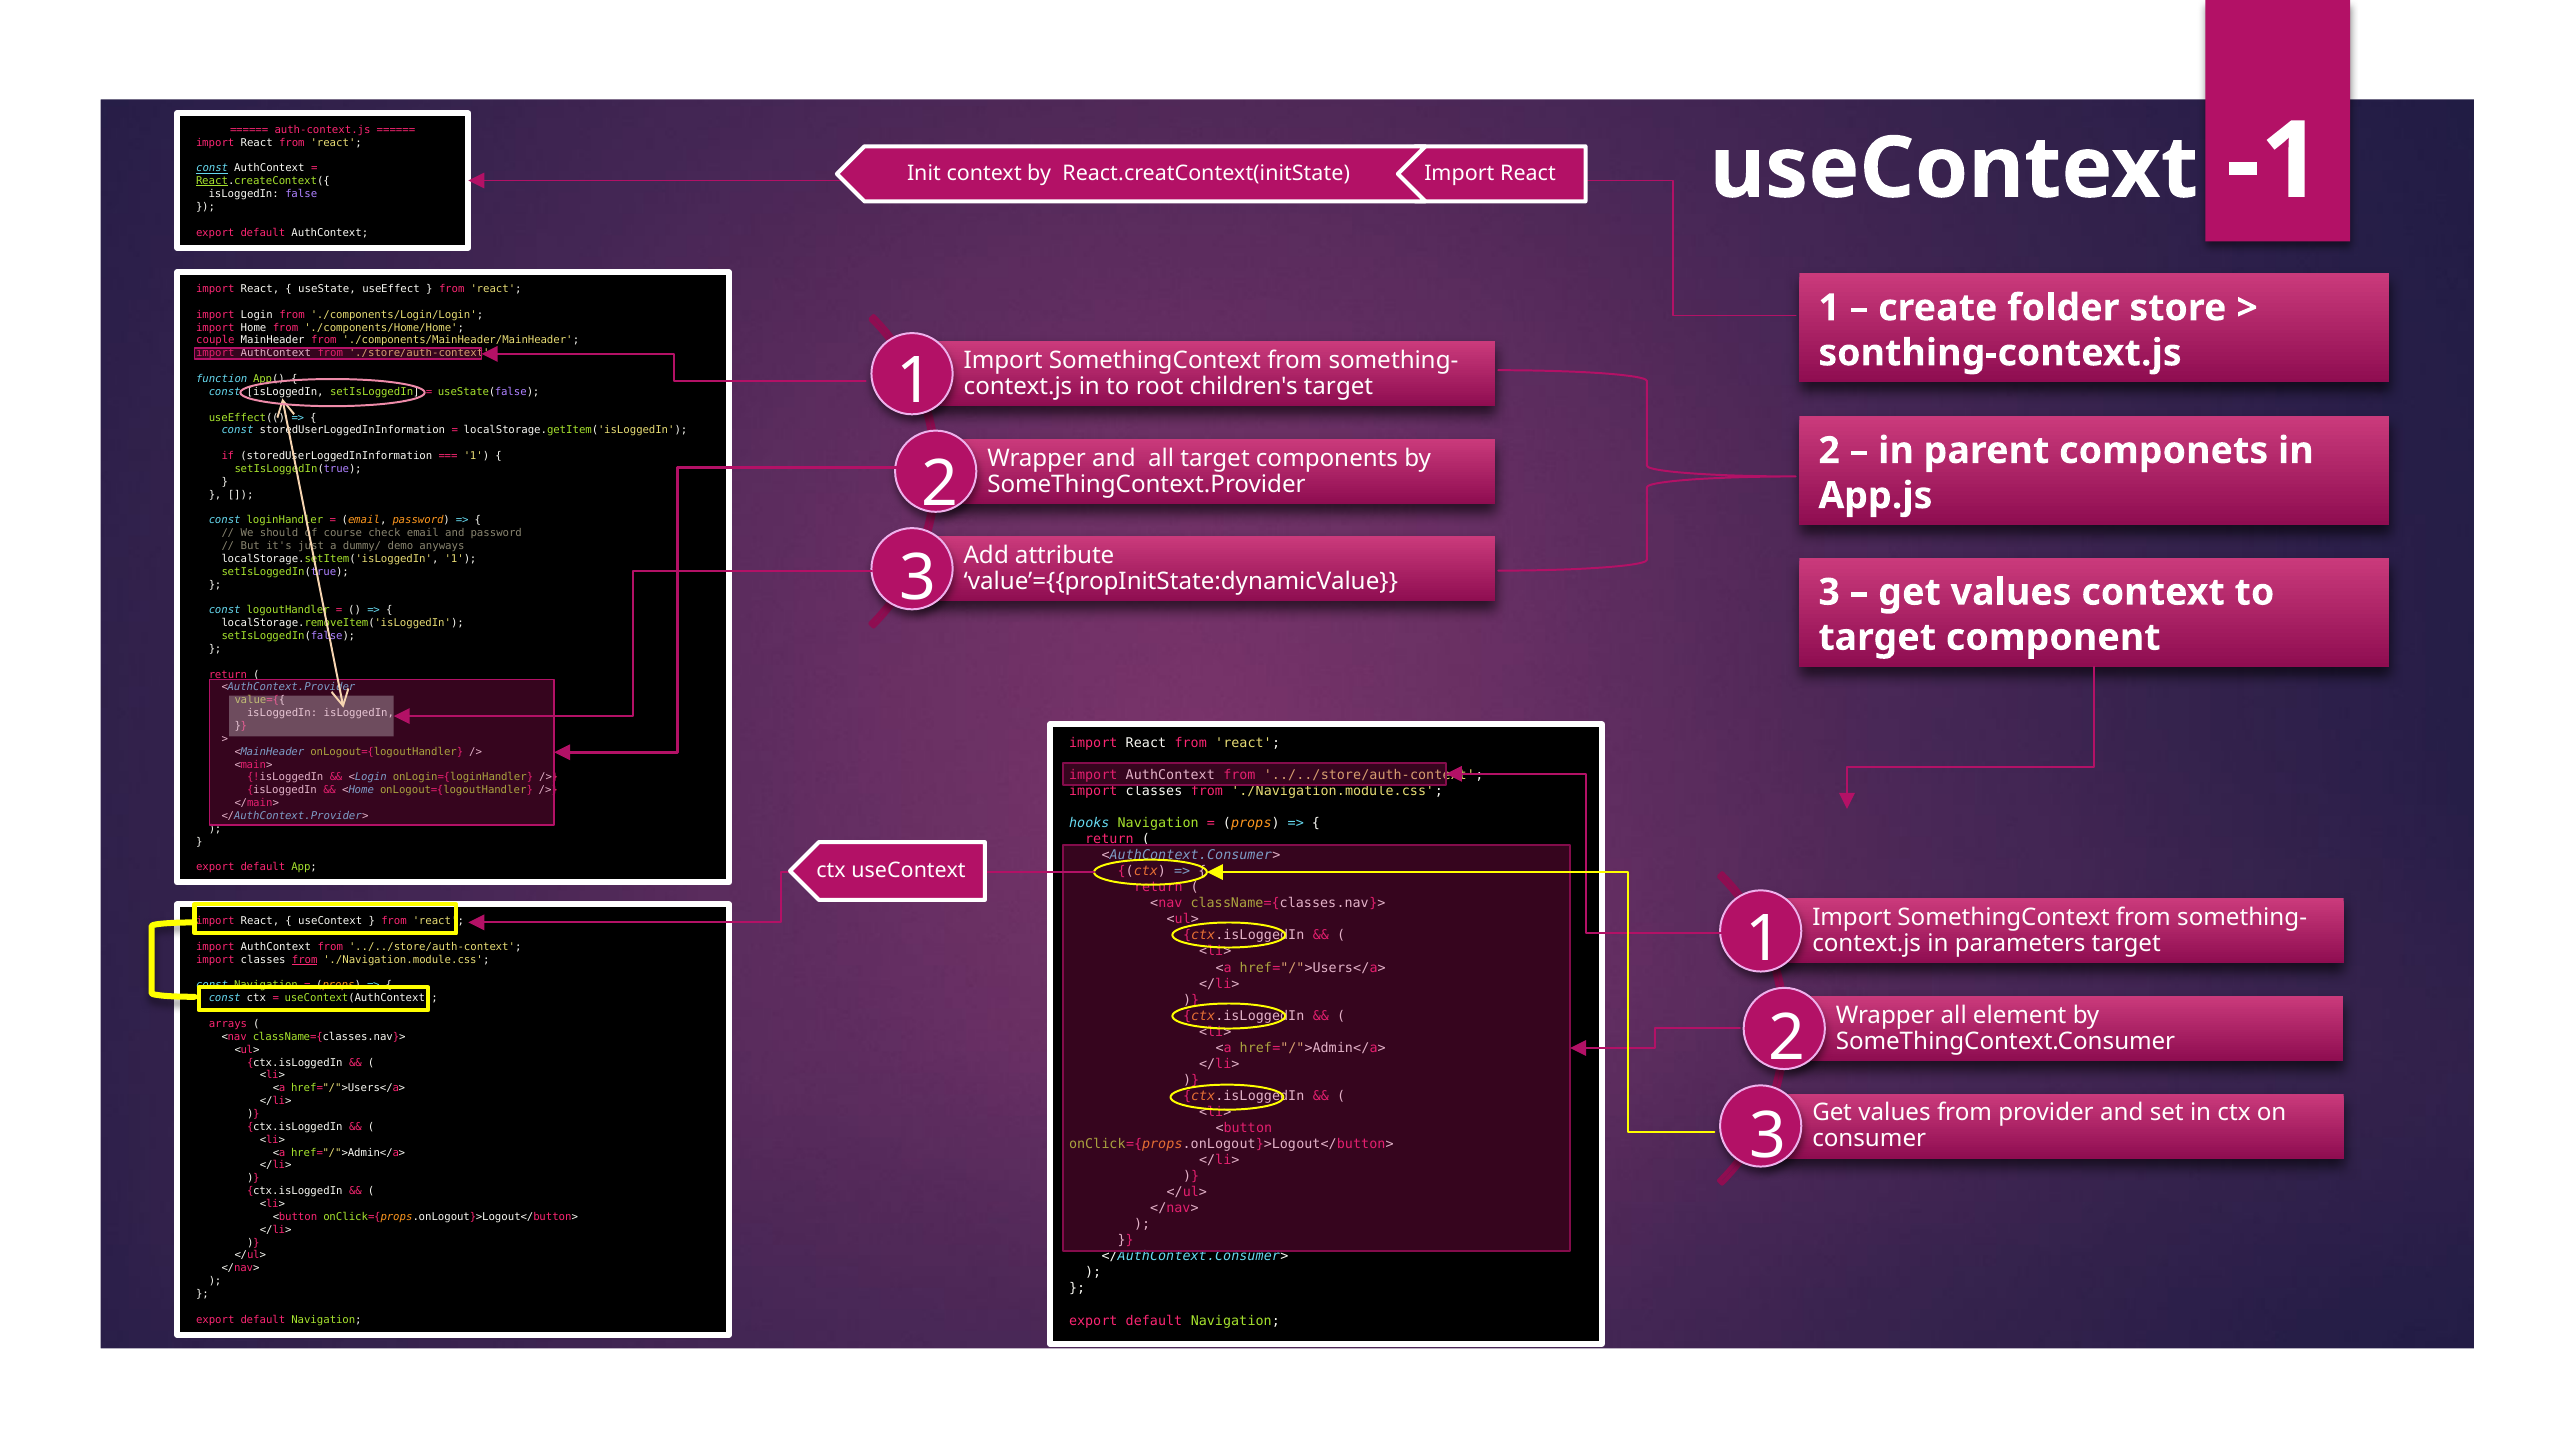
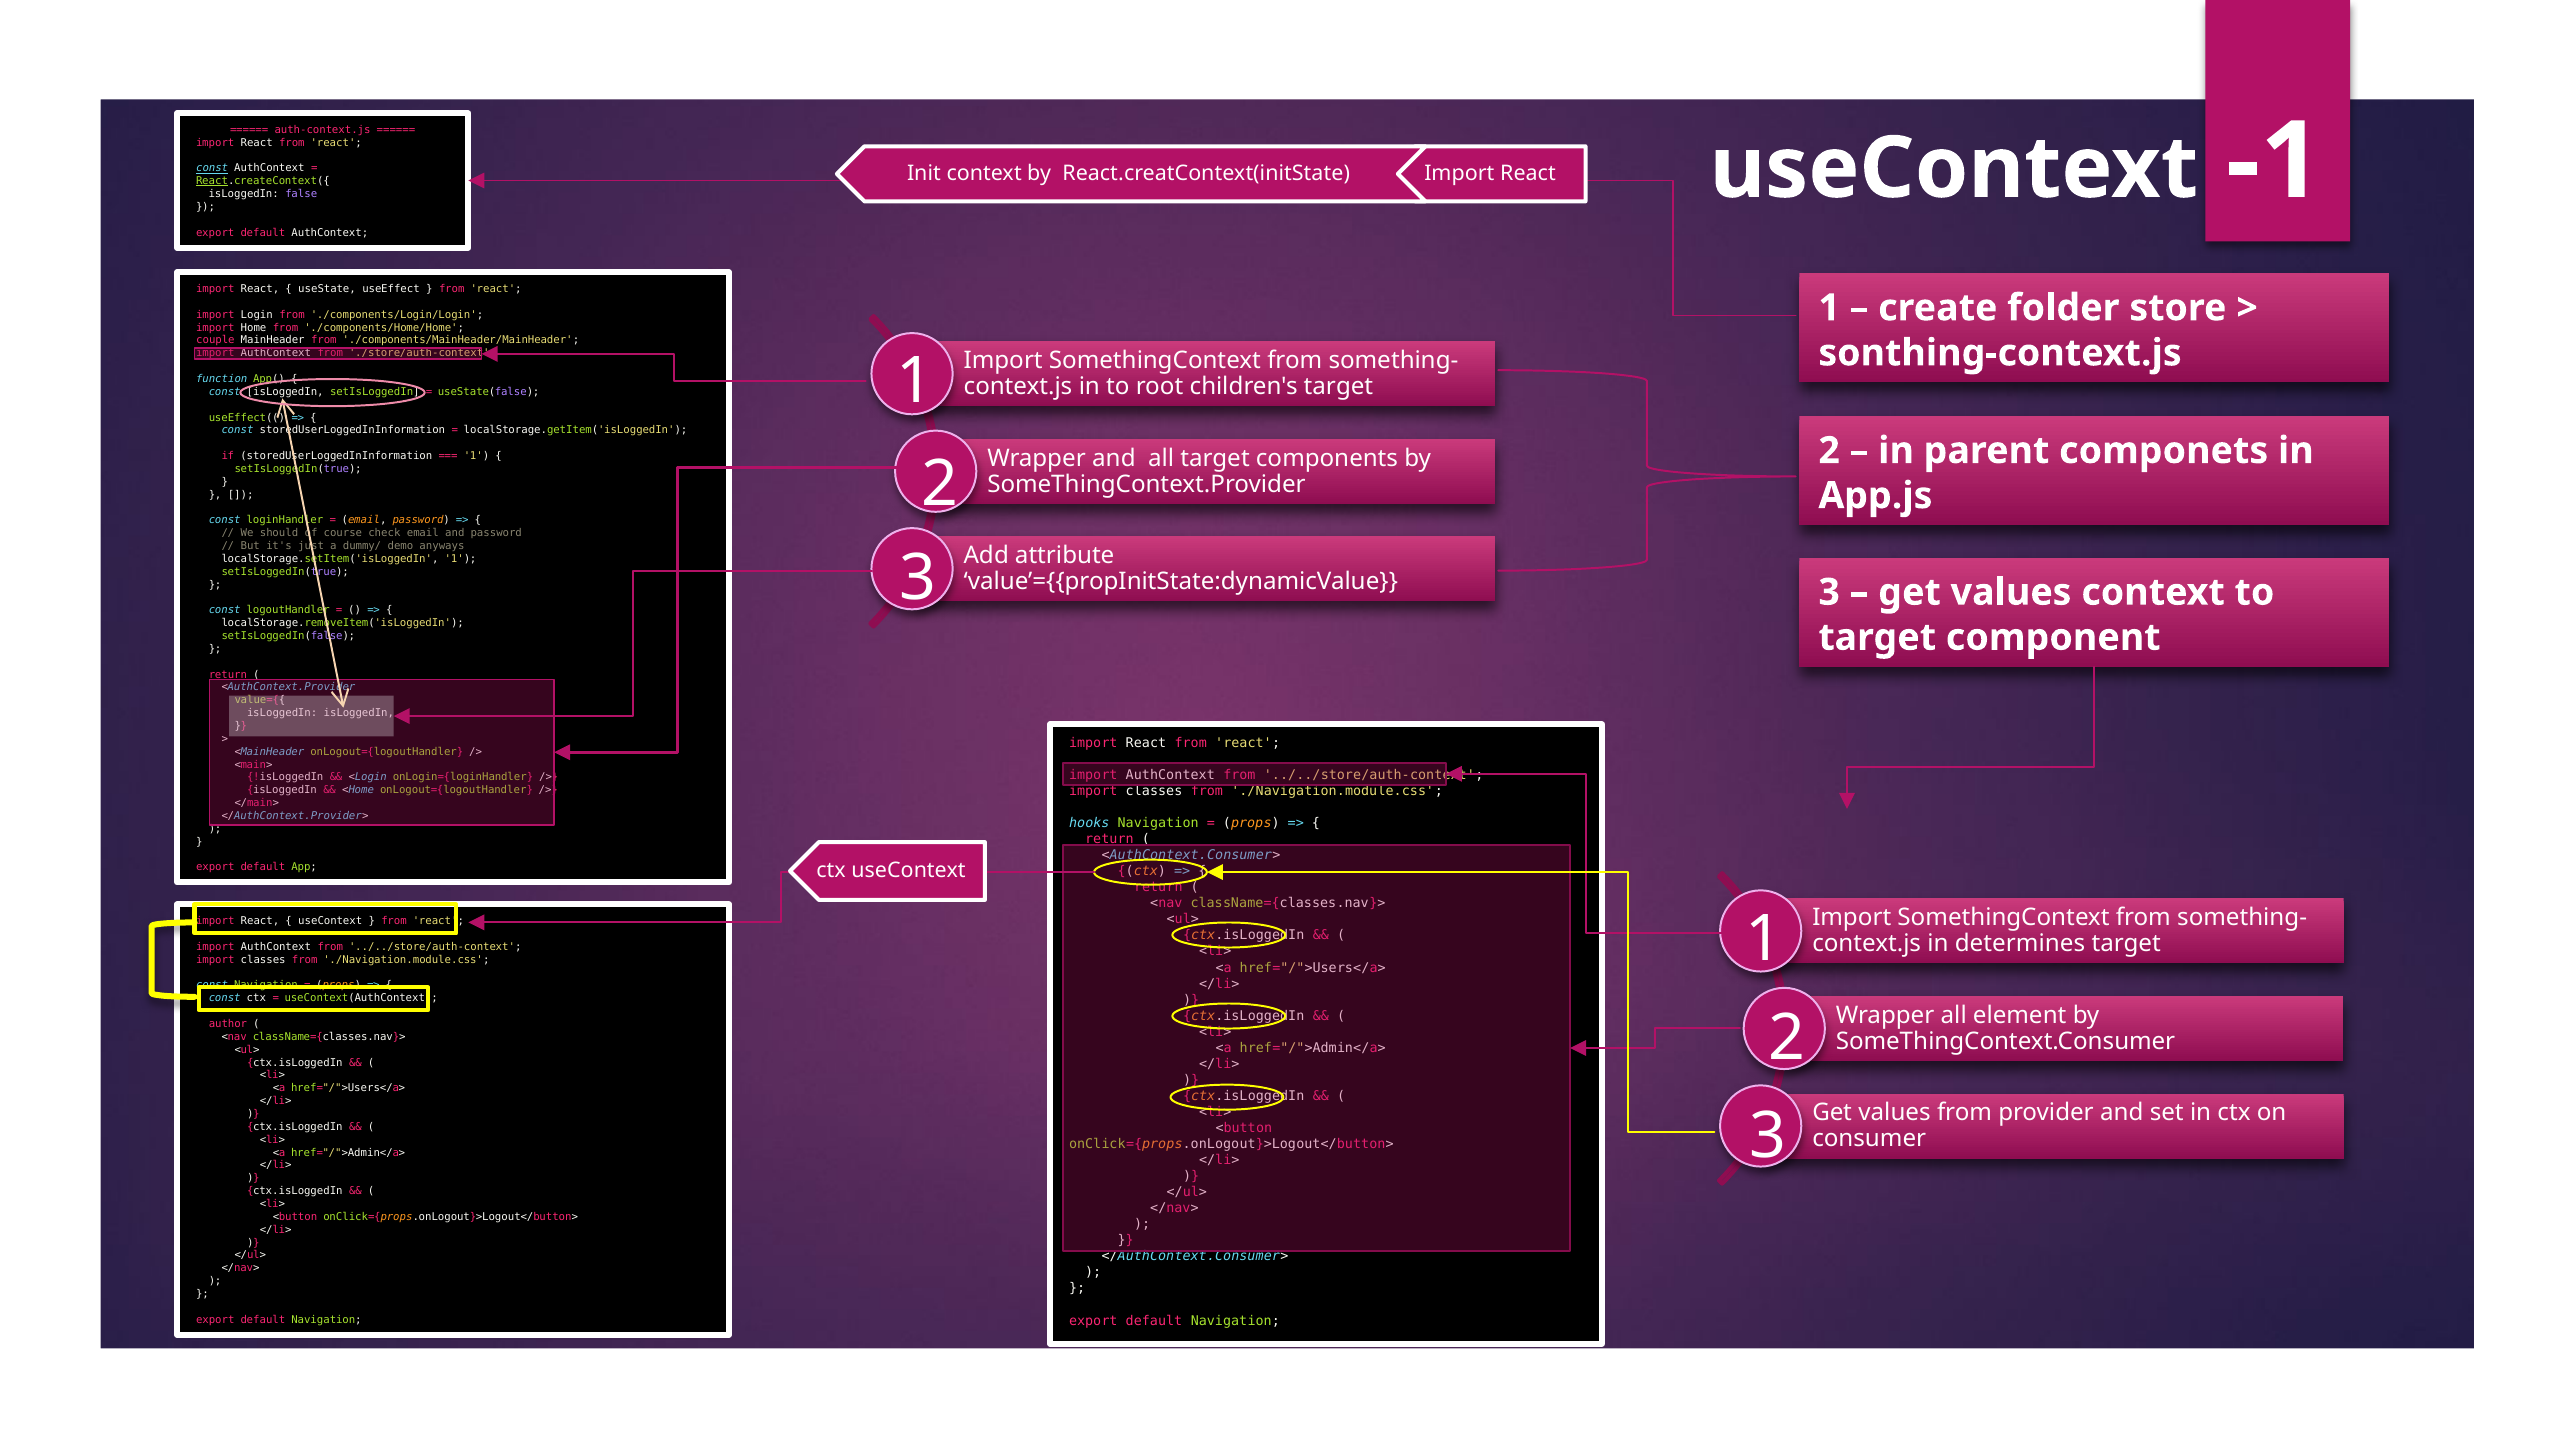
parameters: parameters -> determines
from at (305, 960) underline: present -> none
arrays: arrays -> author
